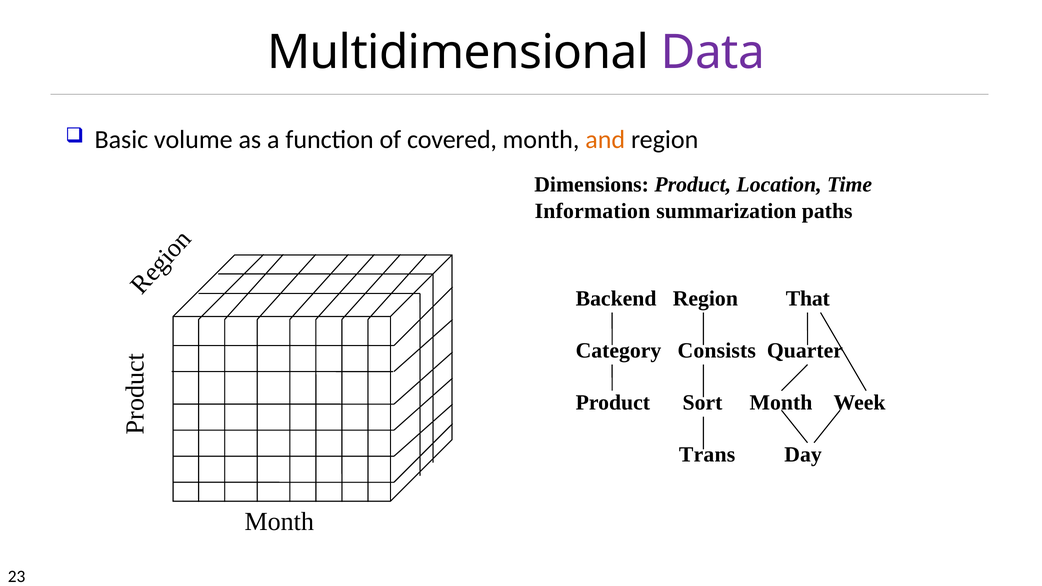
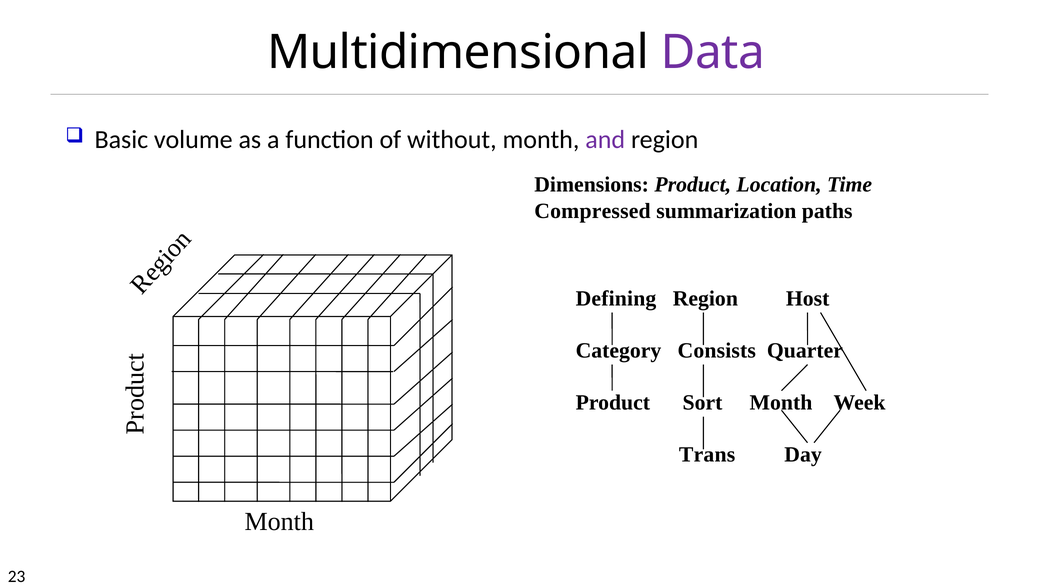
covered: covered -> without
and colour: orange -> purple
Information: Information -> Compressed
Backend: Backend -> Defining
That: That -> Host
